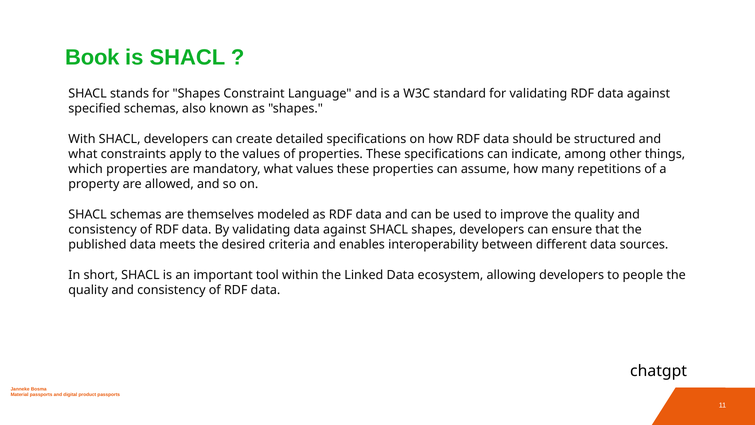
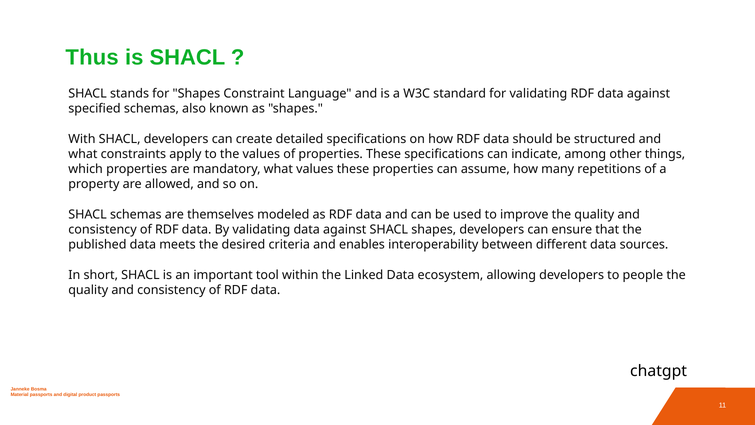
Book: Book -> Thus
